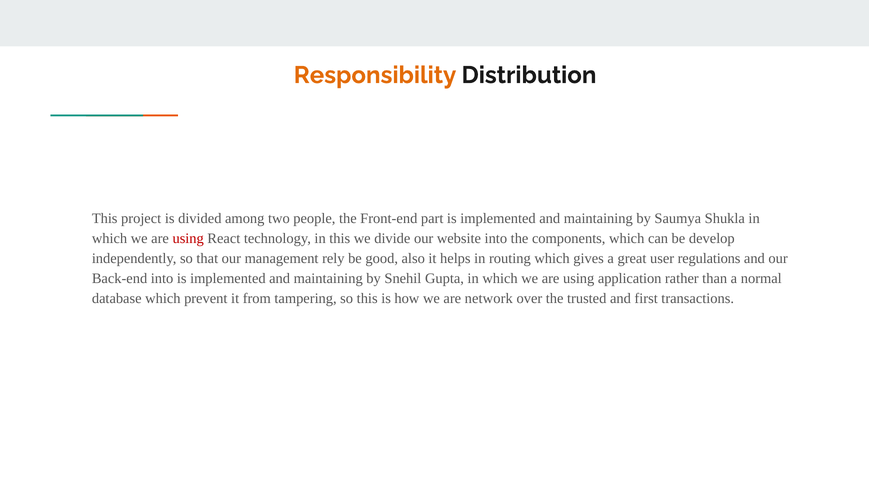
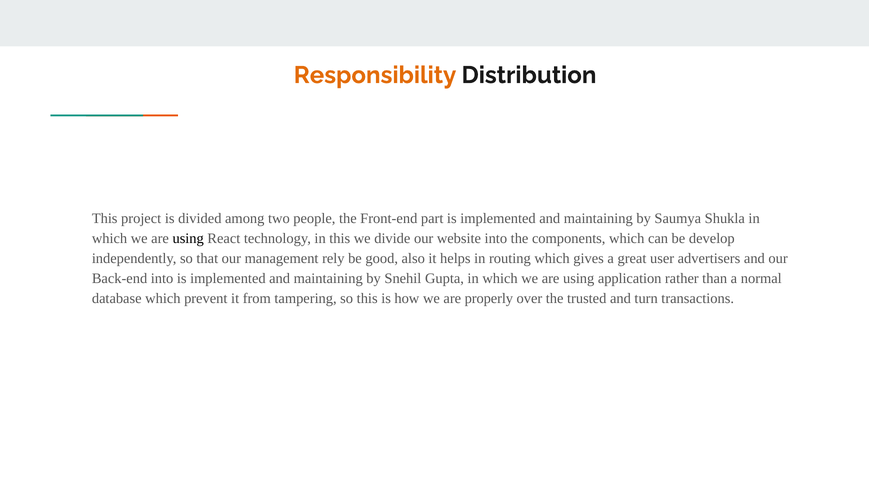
using at (188, 239) colour: red -> black
regulations: regulations -> advertisers
network: network -> properly
first: first -> turn
